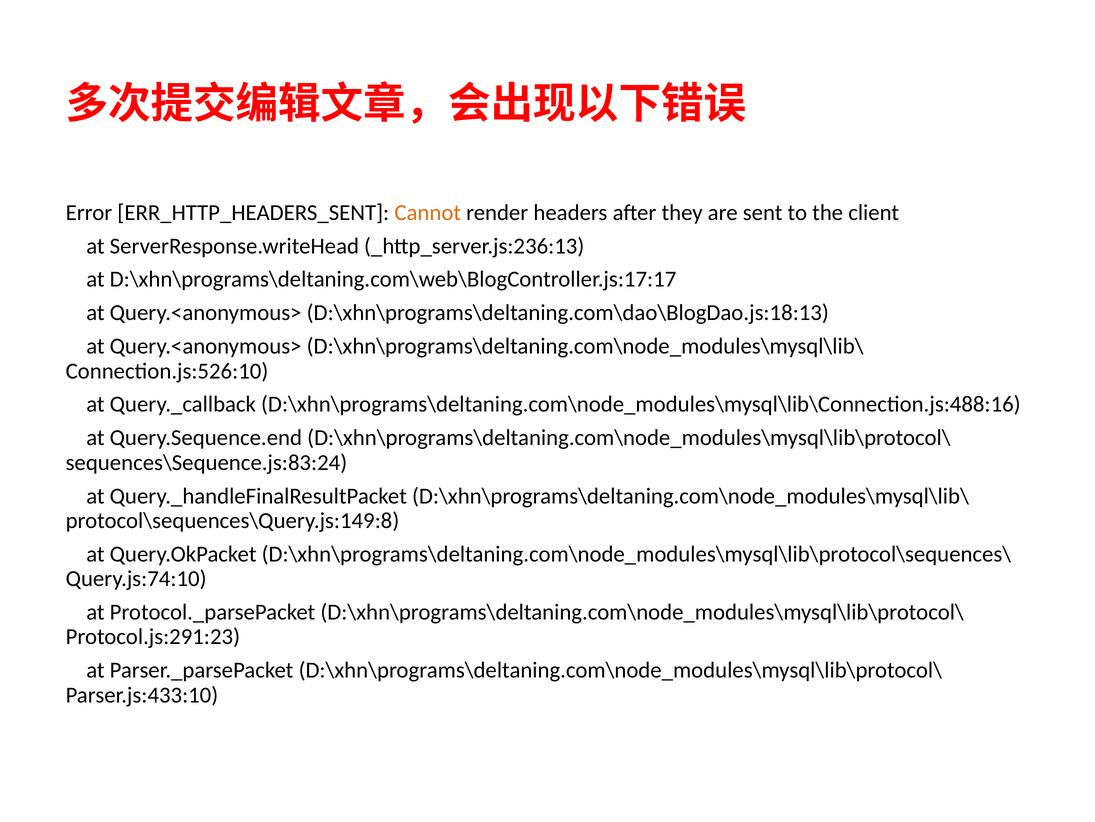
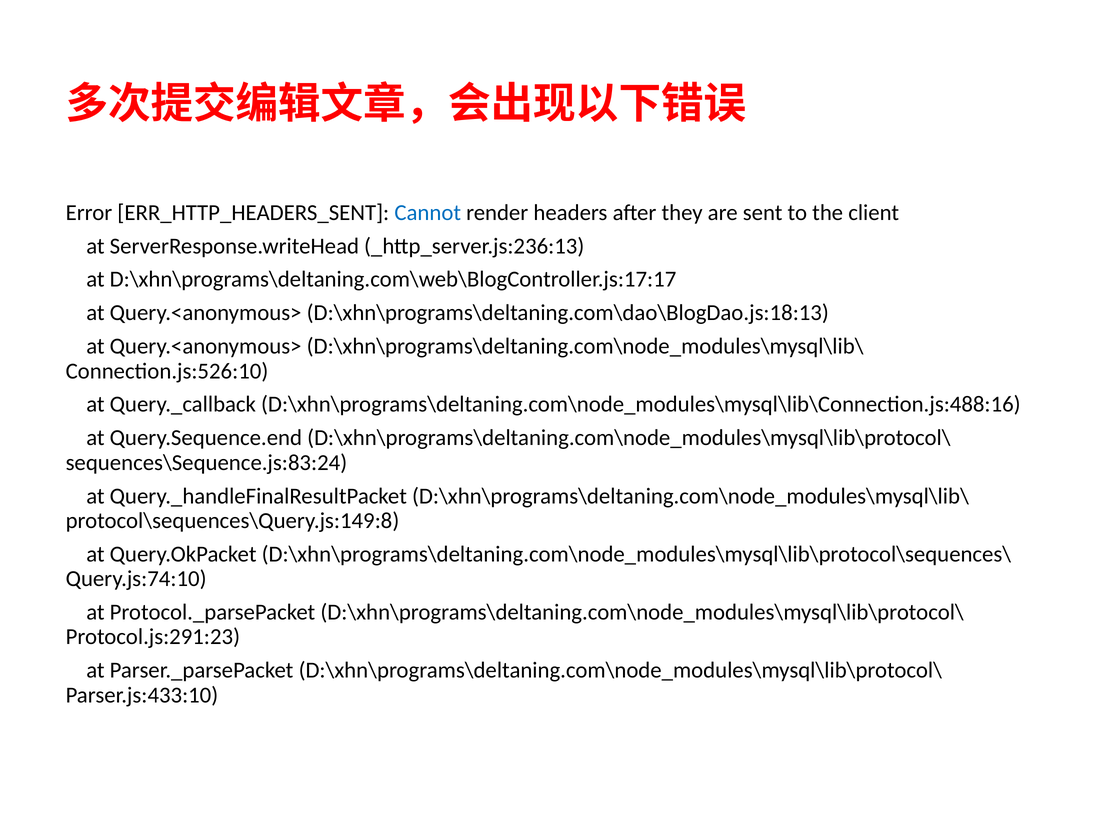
Cannot colour: orange -> blue
